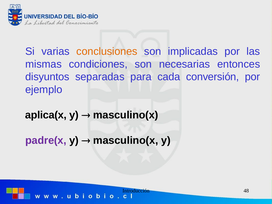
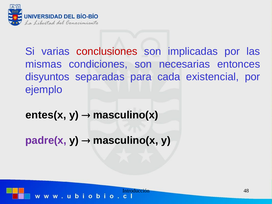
conclusiones colour: orange -> red
conversión: conversión -> existencial
aplica(x: aplica(x -> entes(x
